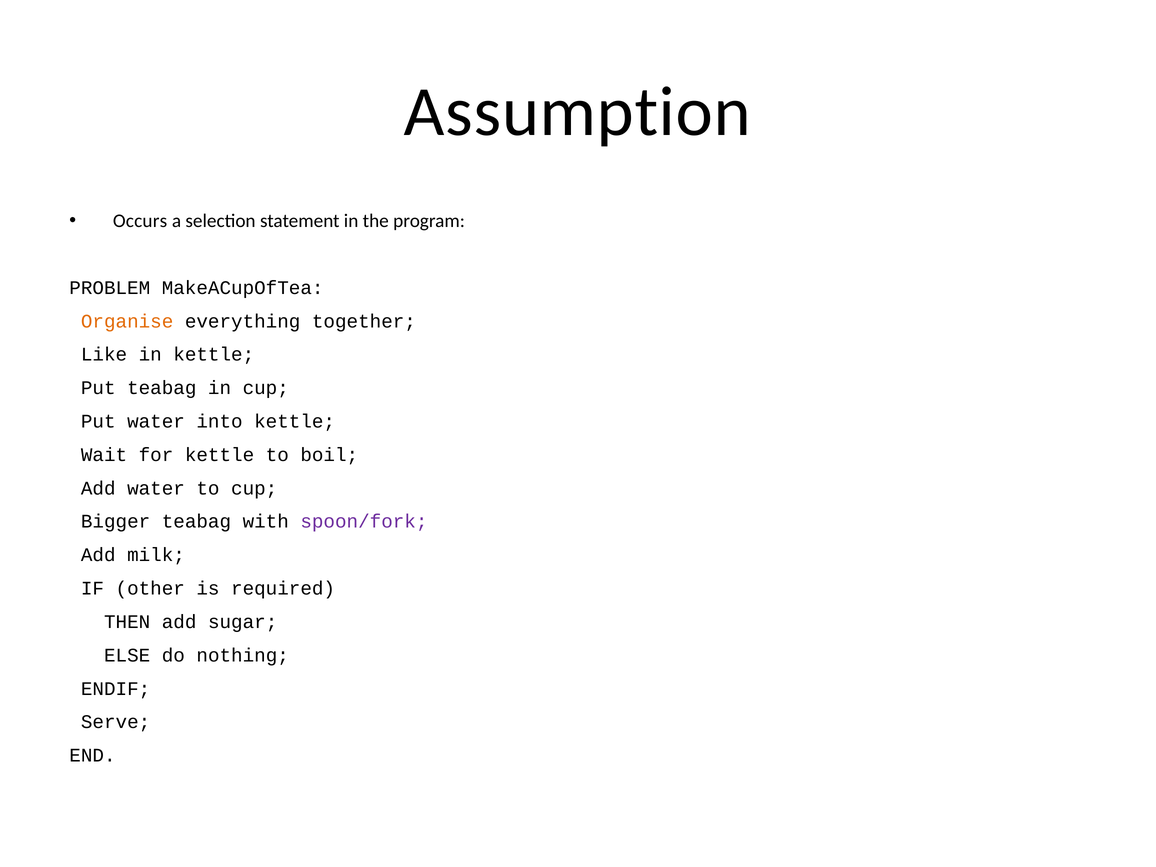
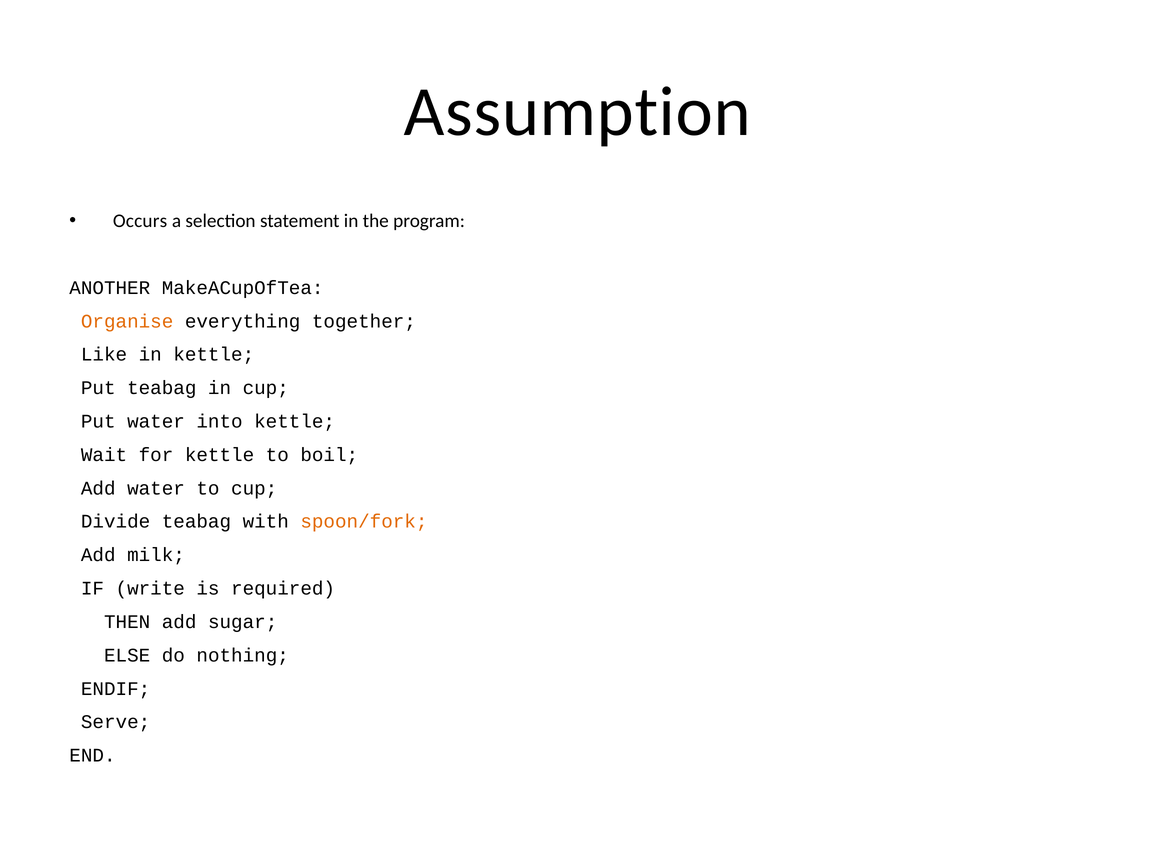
PROBLEM: PROBLEM -> ANOTHER
Bigger: Bigger -> Divide
spoon/fork colour: purple -> orange
other: other -> write
